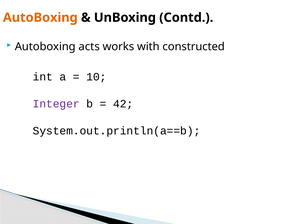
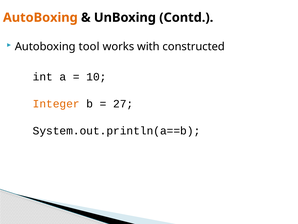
acts: acts -> tool
Integer colour: purple -> orange
42: 42 -> 27
